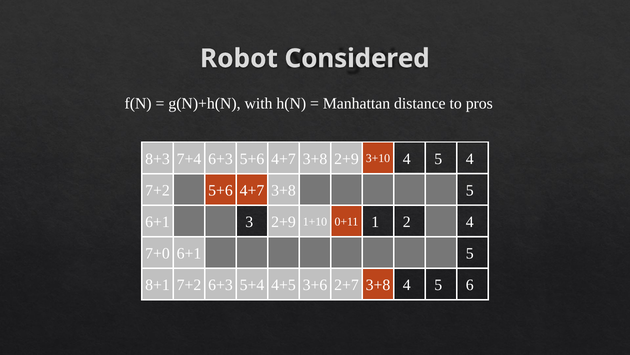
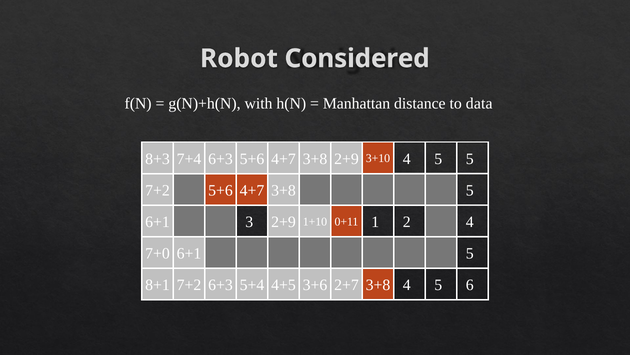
pros: pros -> data
4 at (470, 159): 4 -> 5
